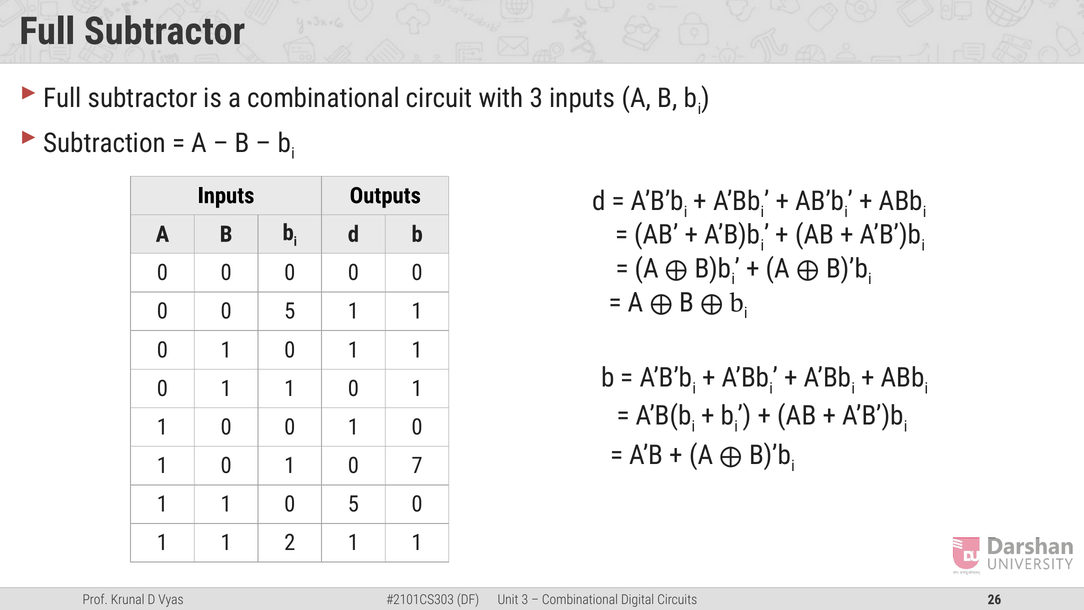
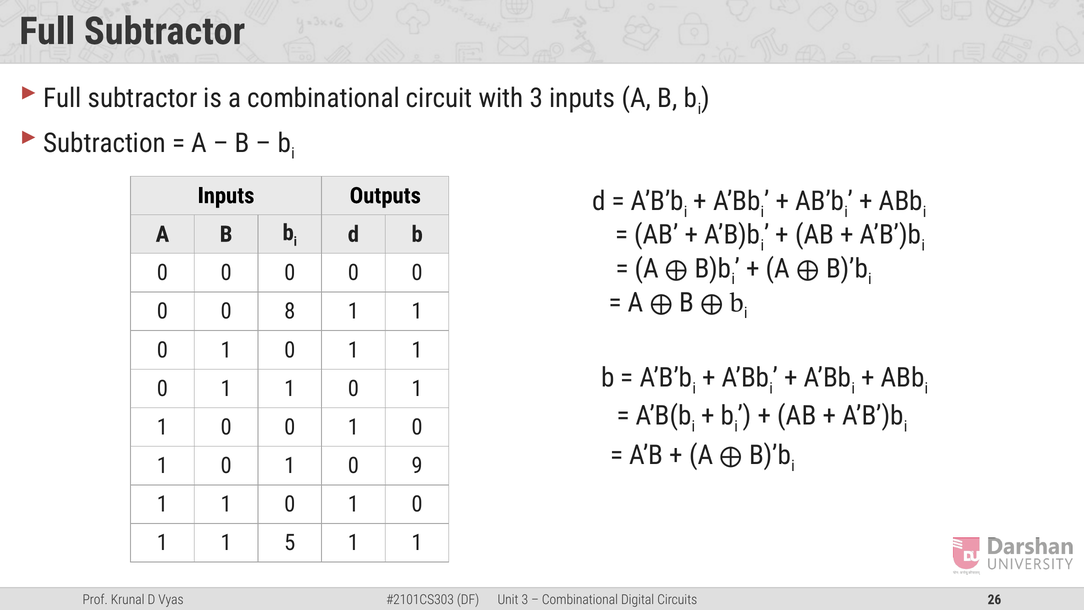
0 0 5: 5 -> 8
7: 7 -> 9
5 at (353, 504): 5 -> 1
2: 2 -> 5
